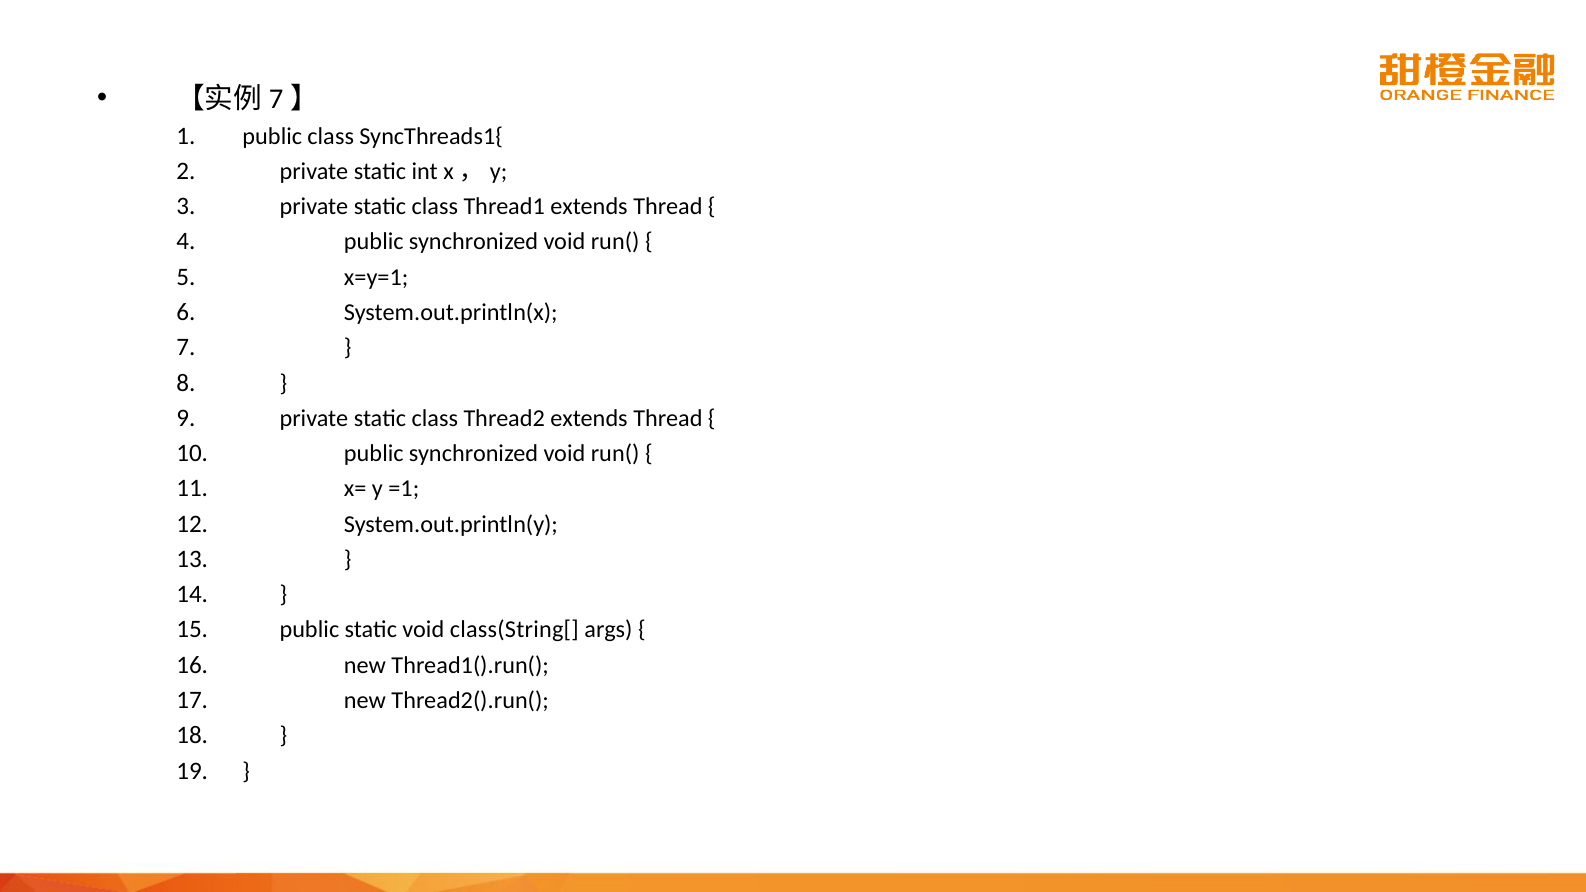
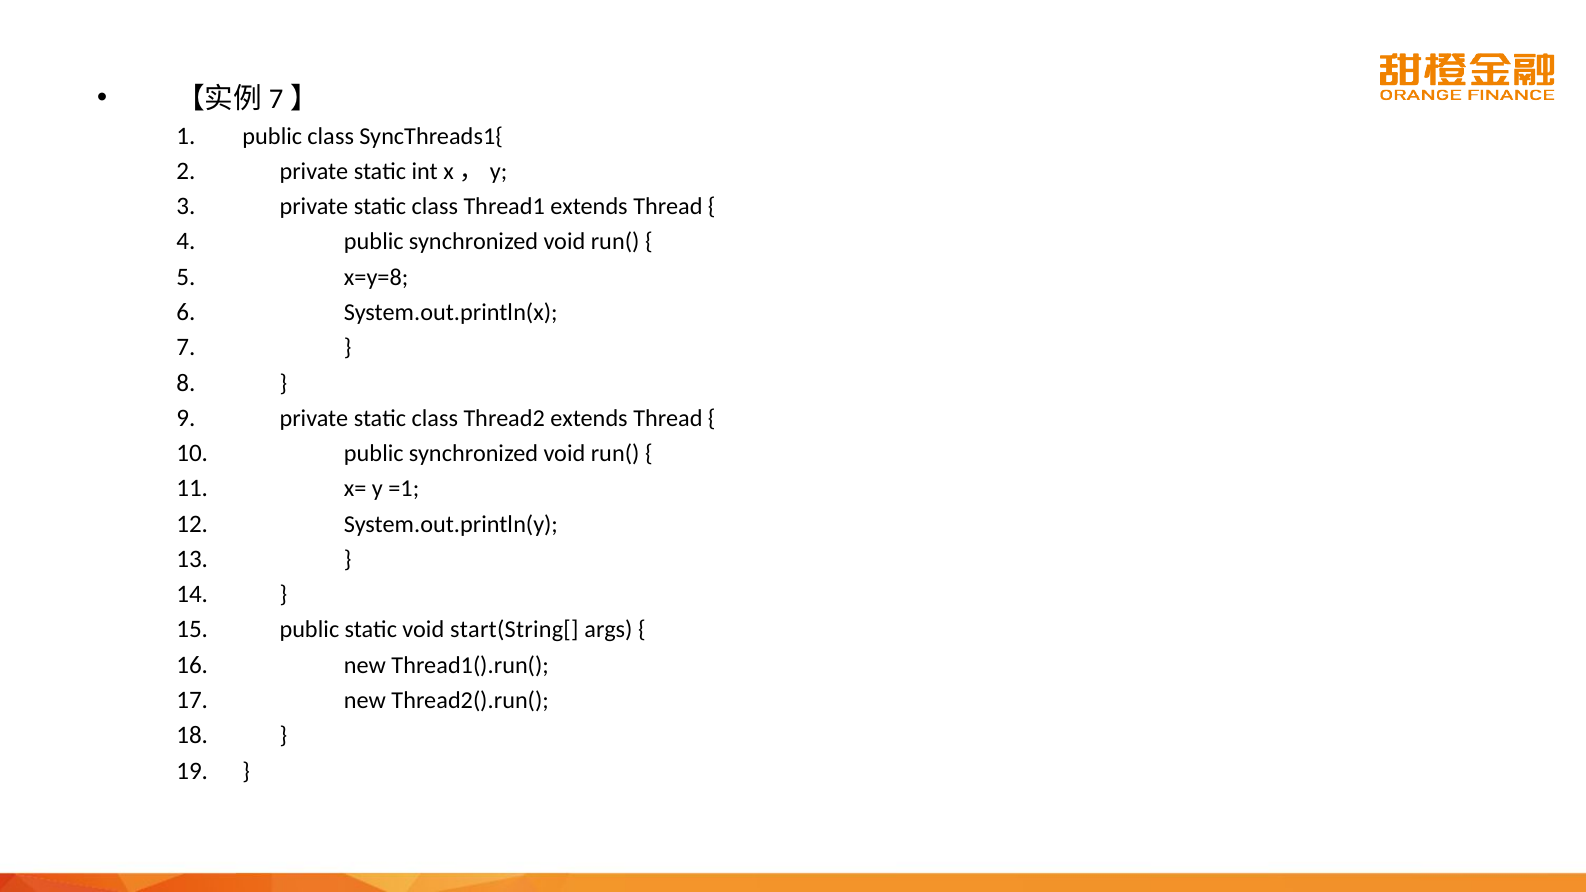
x=y=1: x=y=1 -> x=y=8
class(String[: class(String[ -> start(String[
